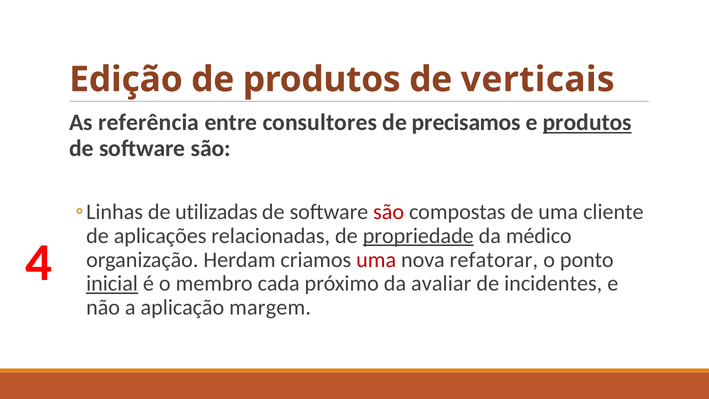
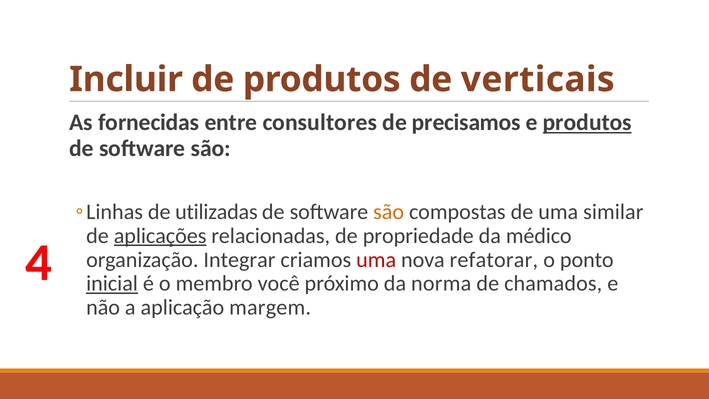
Edição: Edição -> Incluir
referência: referência -> fornecidas
são at (389, 212) colour: red -> orange
cliente: cliente -> similar
aplicações underline: none -> present
propriedade underline: present -> none
Herdam: Herdam -> Integrar
cada: cada -> você
avaliar: avaliar -> norma
incidentes: incidentes -> chamados
